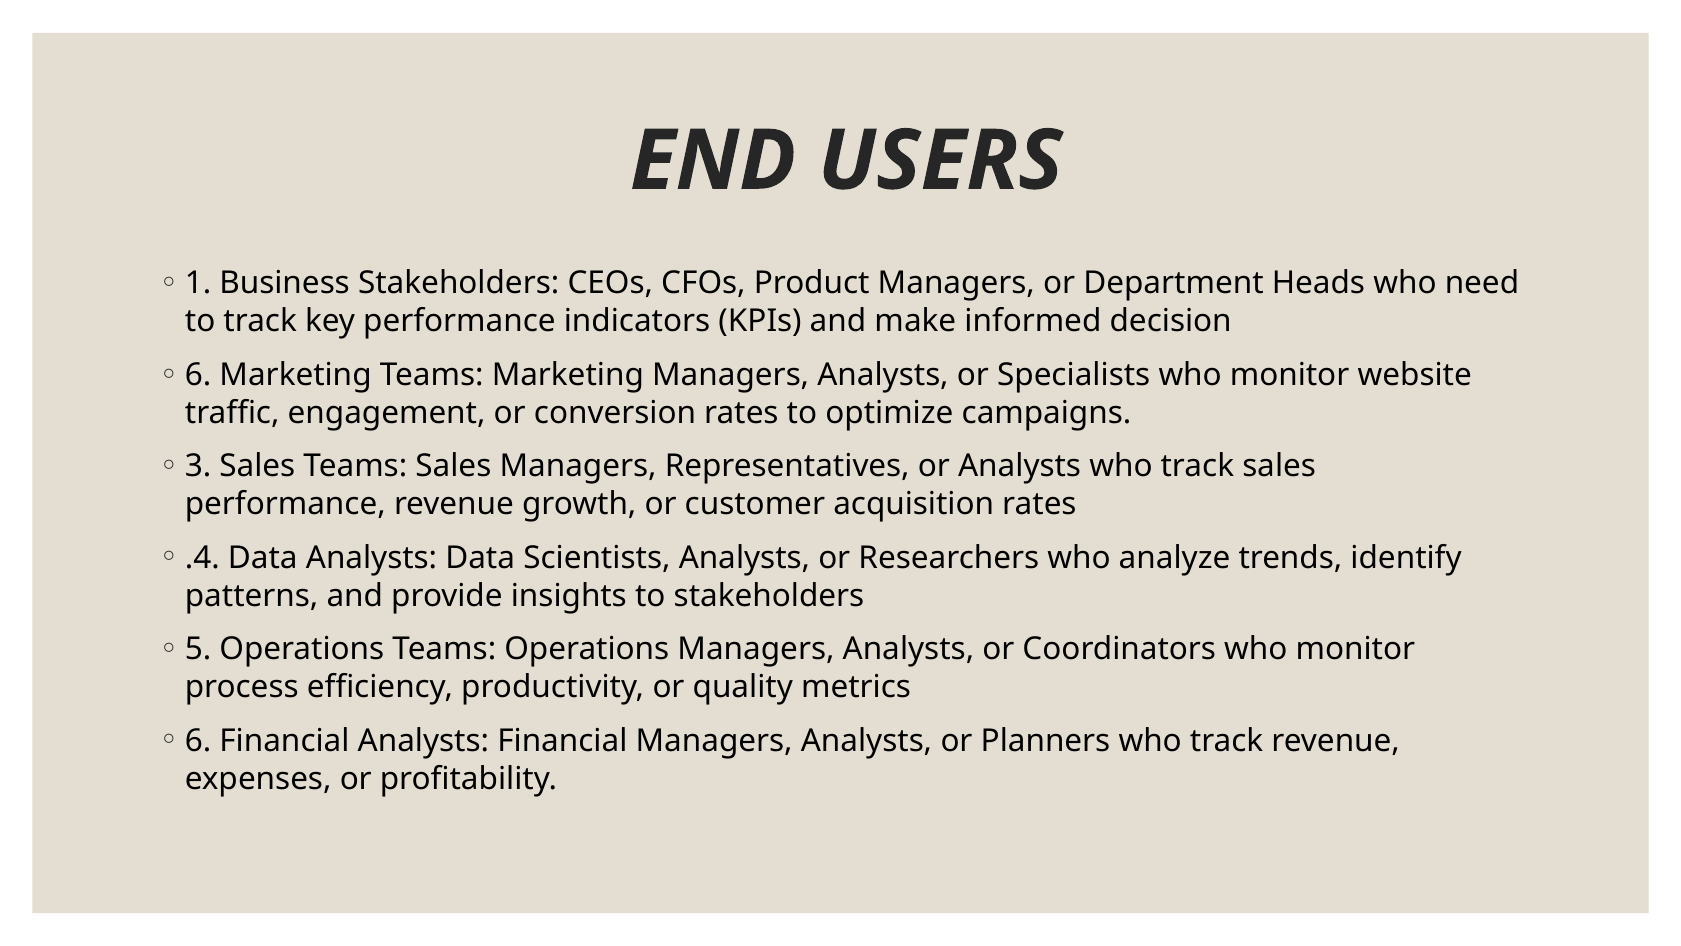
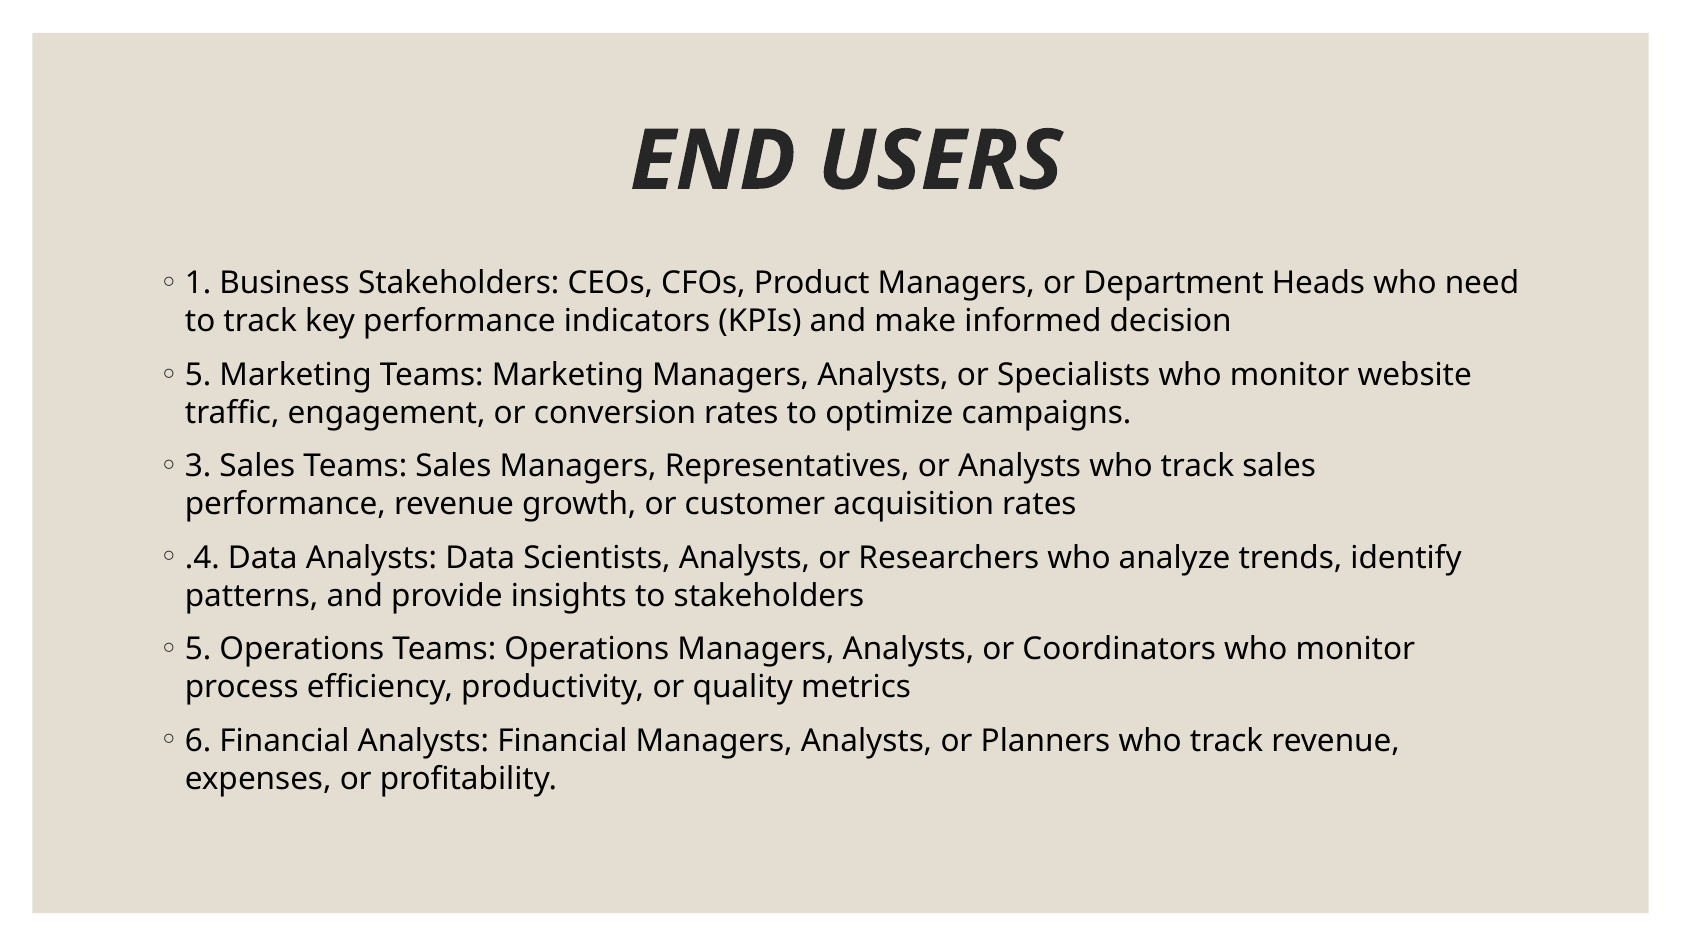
6 at (198, 375): 6 -> 5
